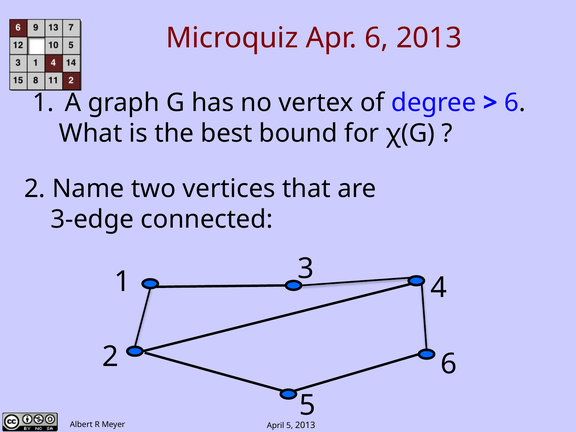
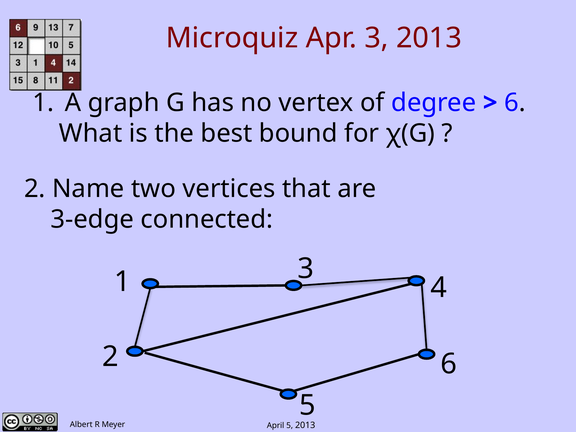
Apr 6: 6 -> 3
